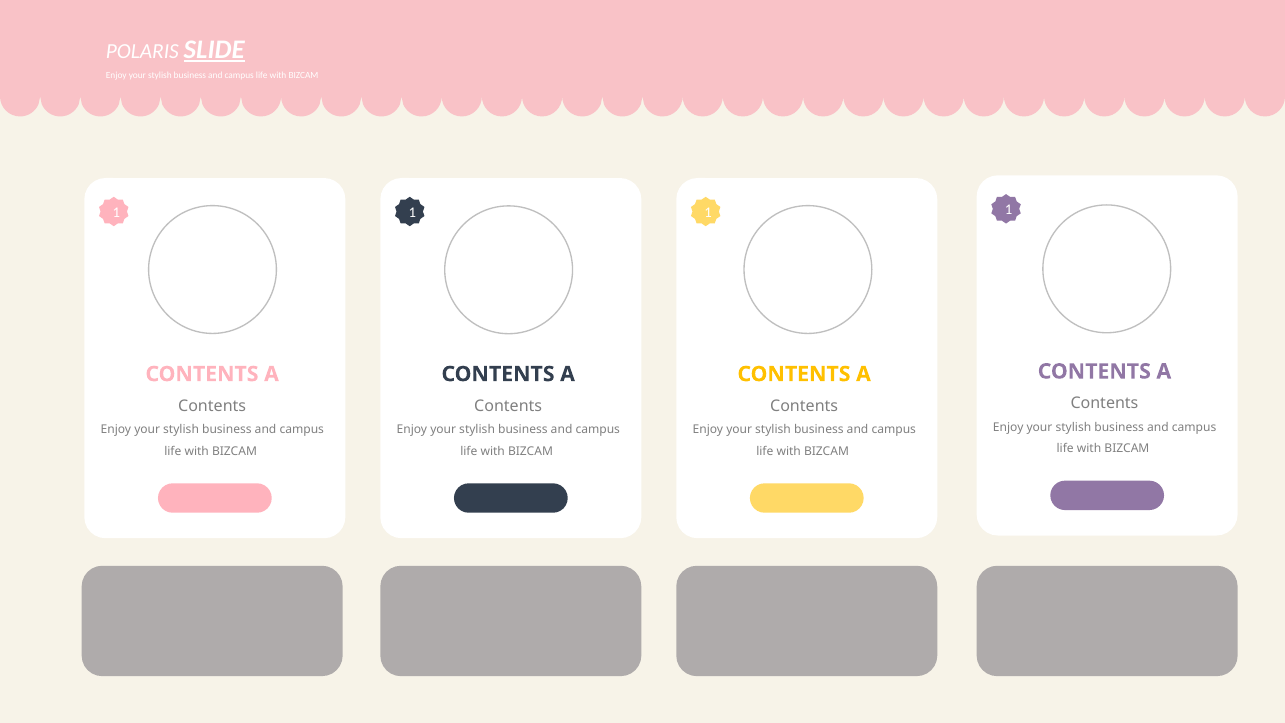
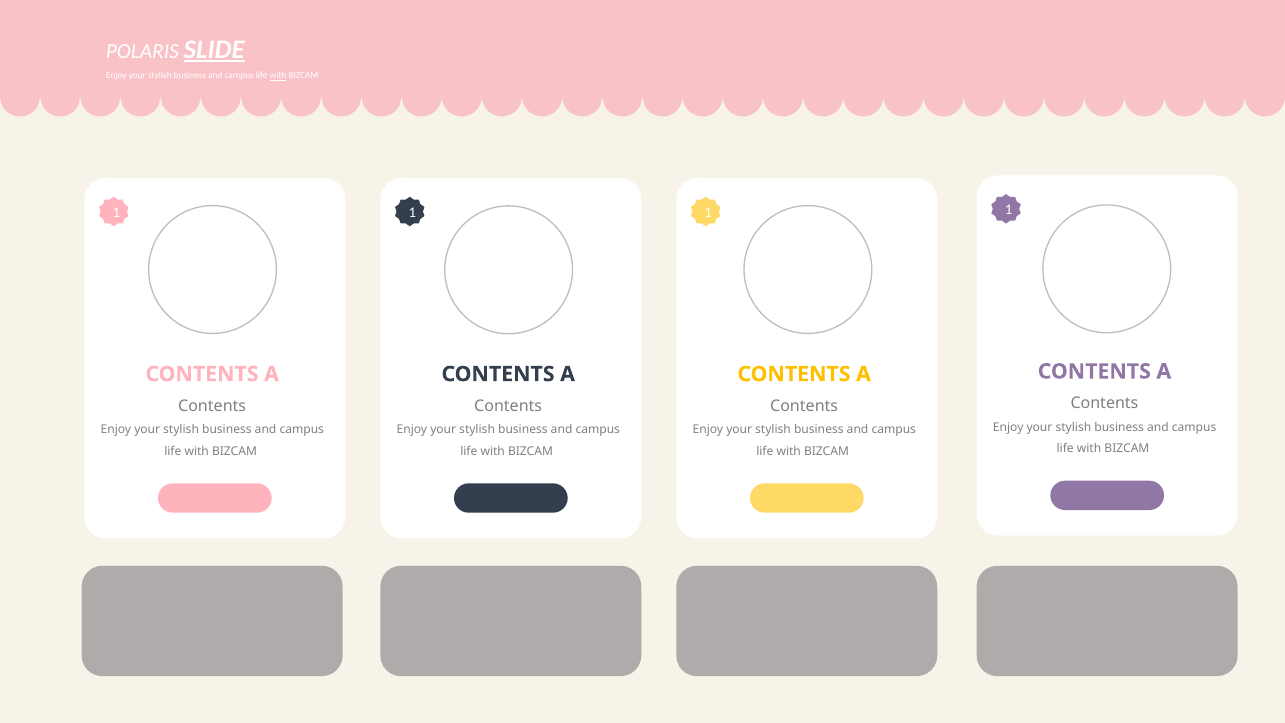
with at (278, 76) underline: none -> present
